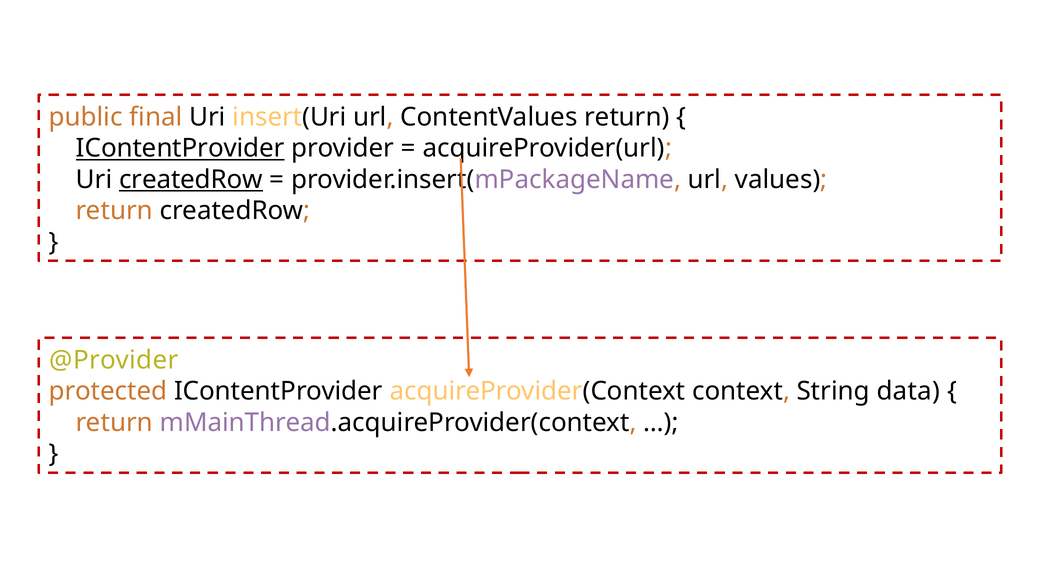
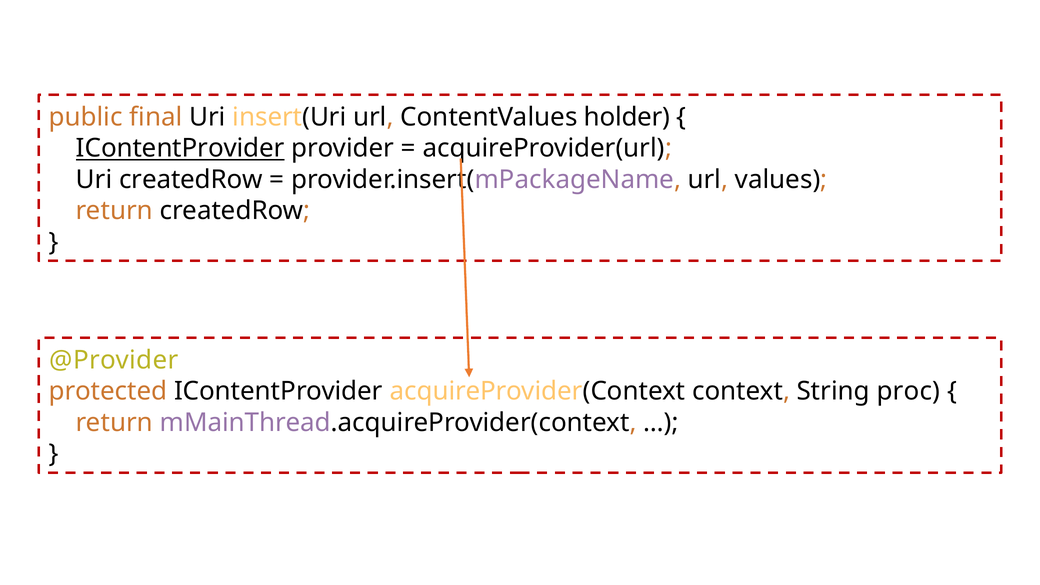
ContentValues return: return -> holder
createdRow at (191, 180) underline: present -> none
data: data -> proc
